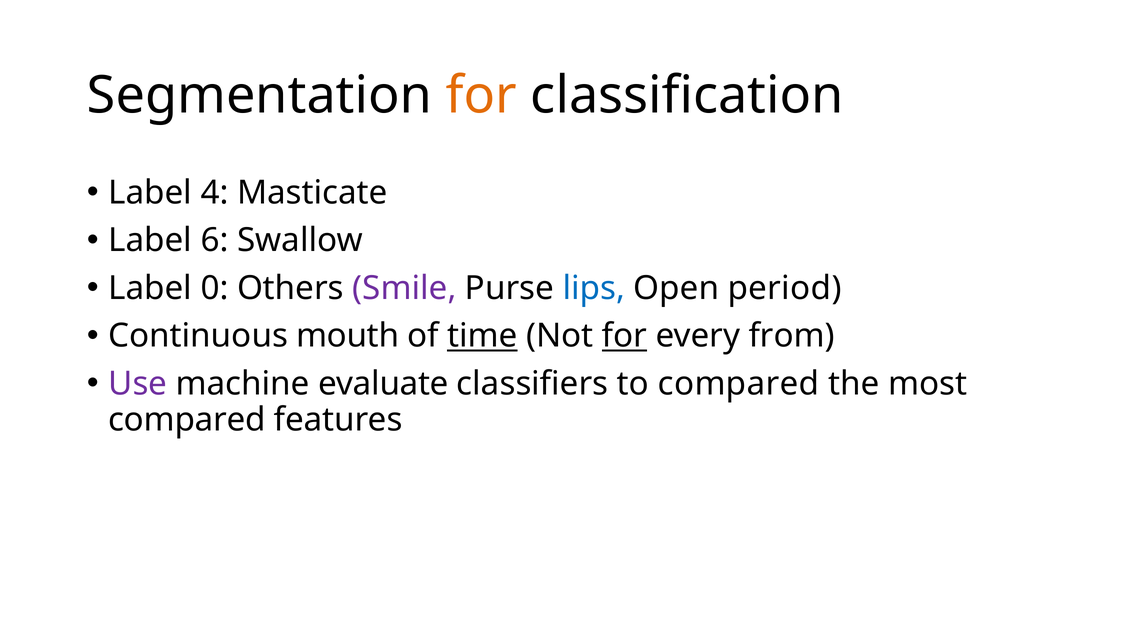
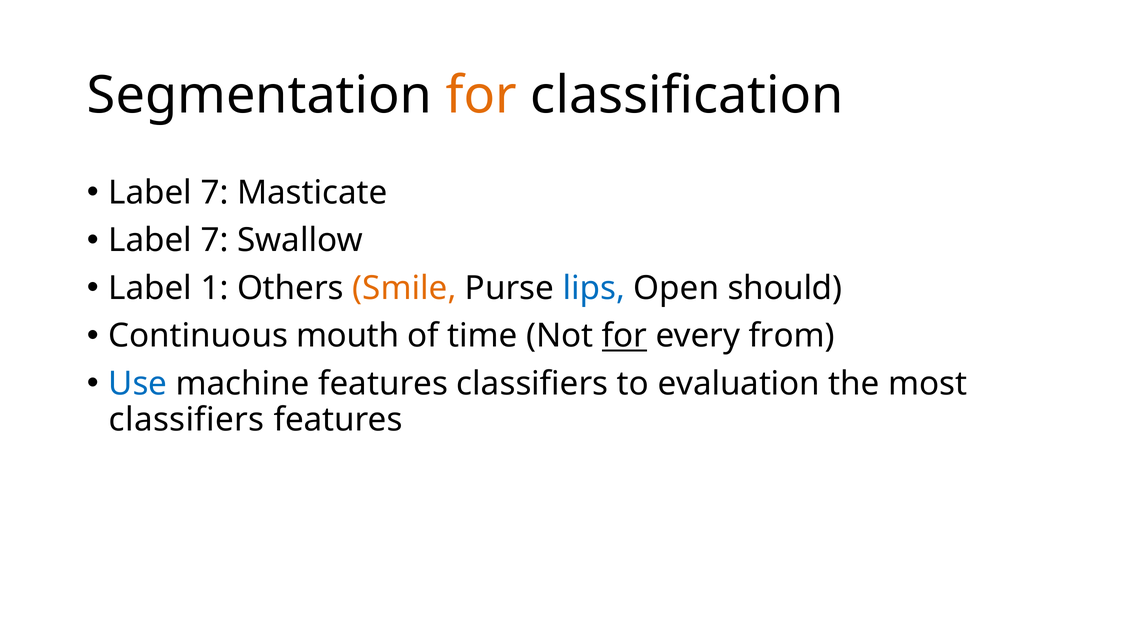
4 at (215, 193): 4 -> 7
6 at (215, 241): 6 -> 7
0: 0 -> 1
Smile colour: purple -> orange
period: period -> should
time underline: present -> none
Use colour: purple -> blue
machine evaluate: evaluate -> features
to compared: compared -> evaluation
compared at (187, 420): compared -> classifiers
